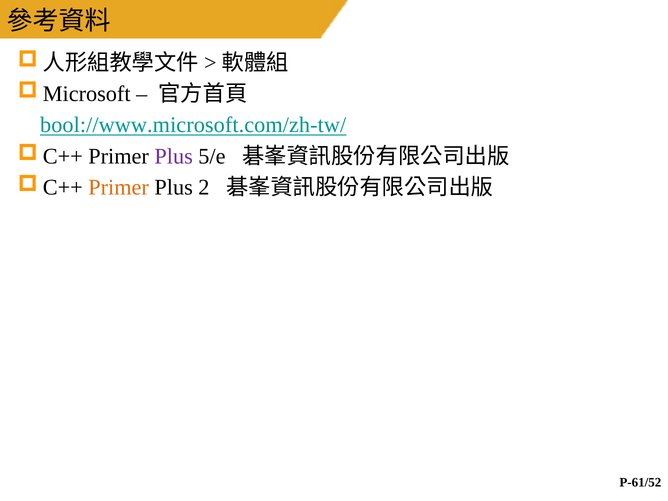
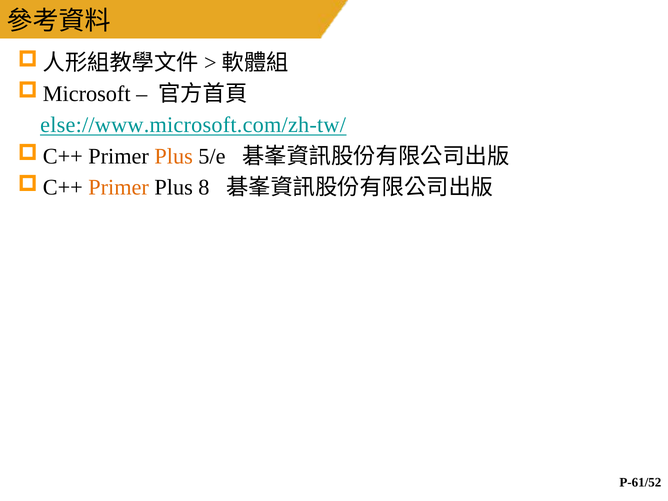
bool://www.microsoft.com/zh-tw/: bool://www.microsoft.com/zh-tw/ -> else://www.microsoft.com/zh-tw/
Plus at (174, 156) colour: purple -> orange
2: 2 -> 8
